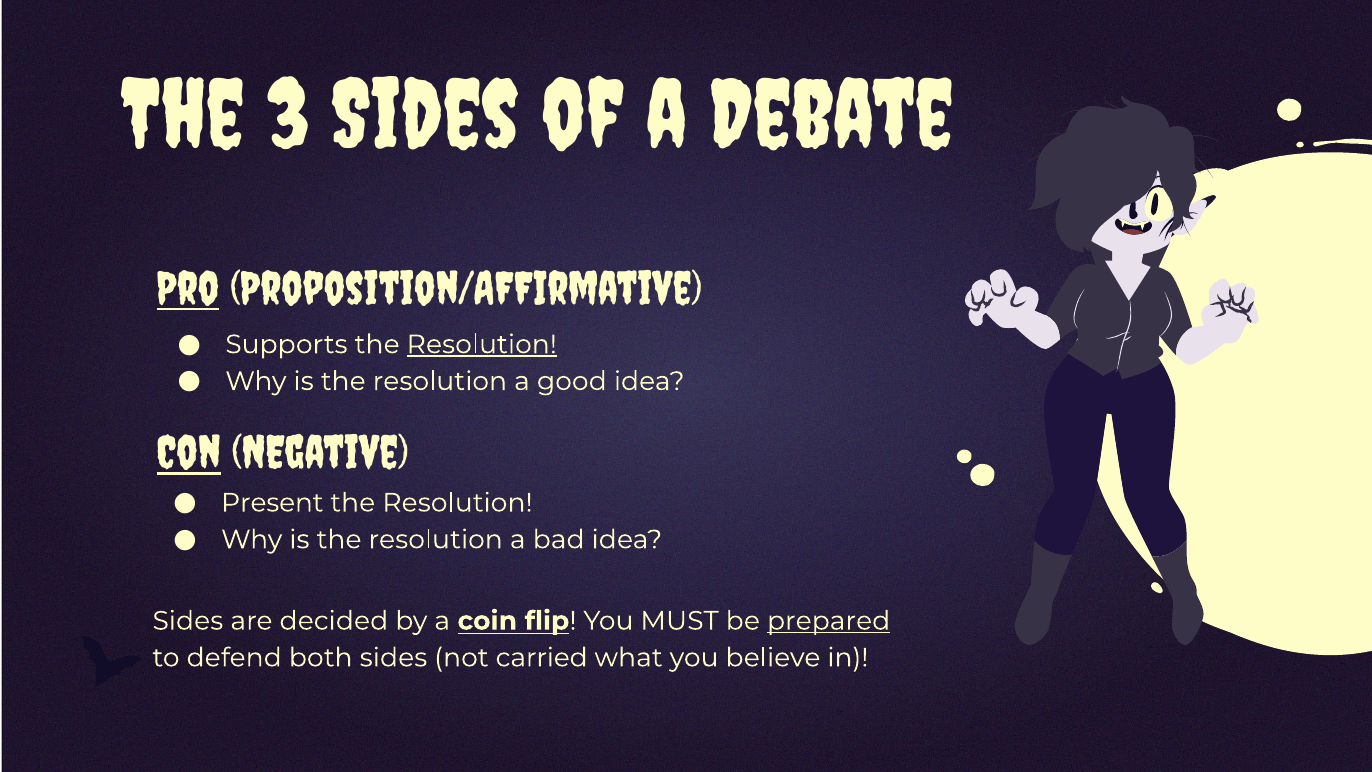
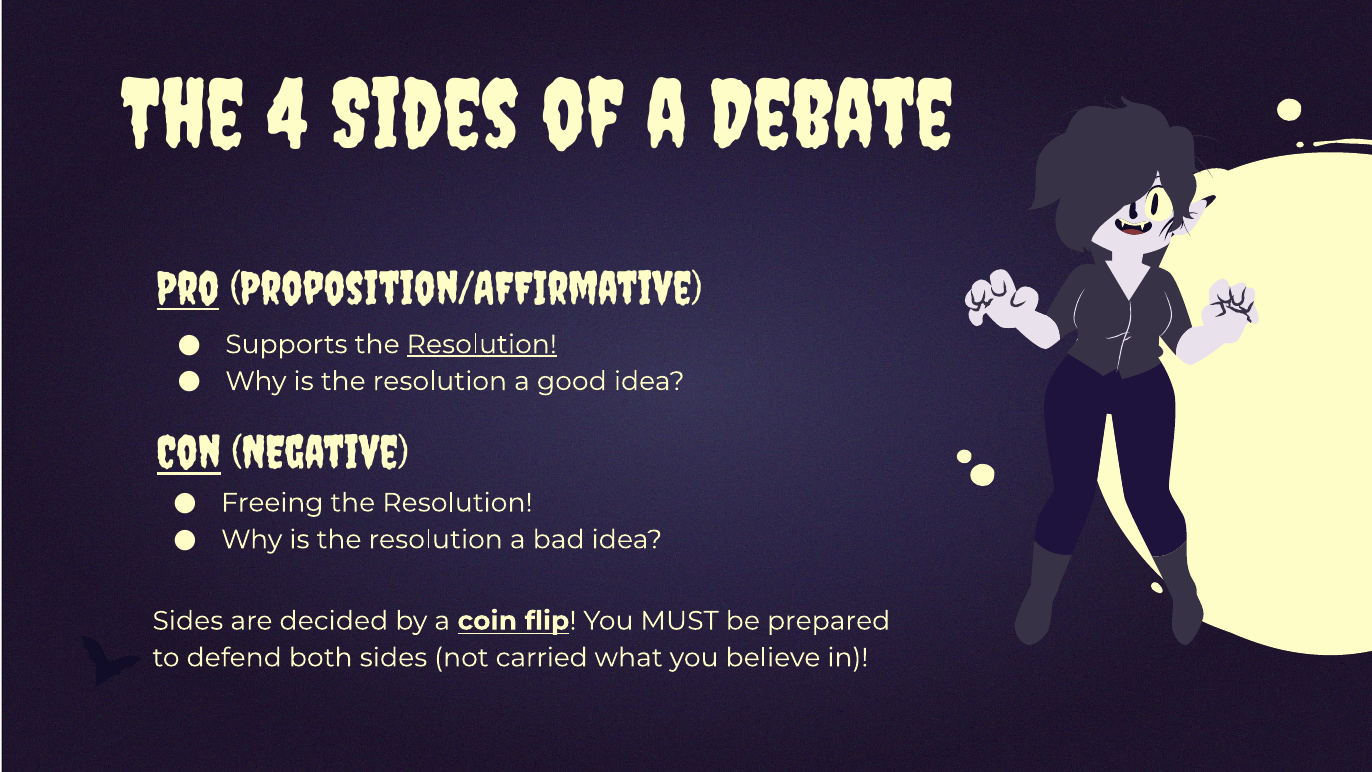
3: 3 -> 4
Present: Present -> Freeing
prepared underline: present -> none
